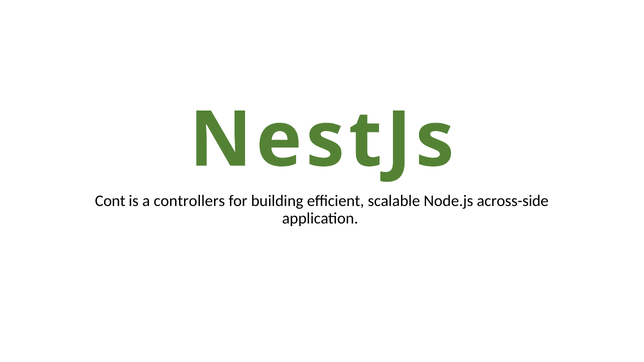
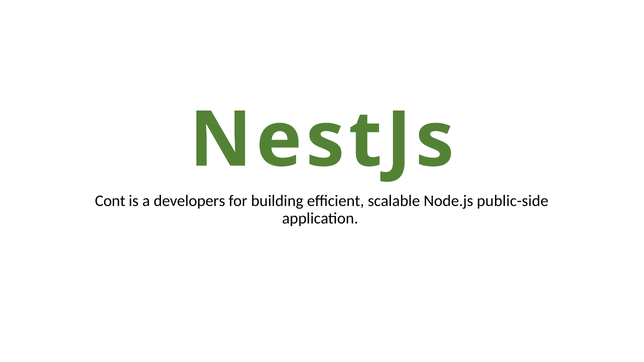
controllers: controllers -> developers
across-side: across-side -> public-side
